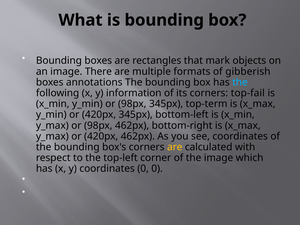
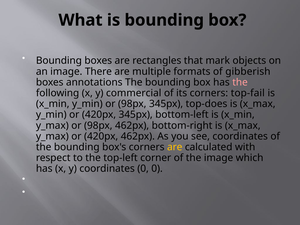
the at (240, 82) colour: light blue -> pink
information: information -> commercial
top-term: top-term -> top-does
